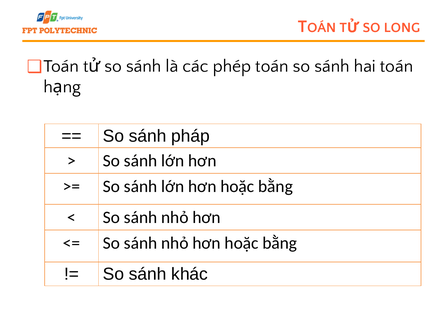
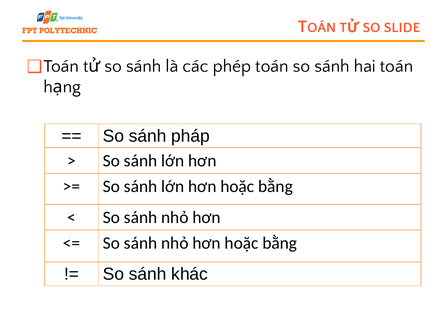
LONG: LONG -> SLIDE
